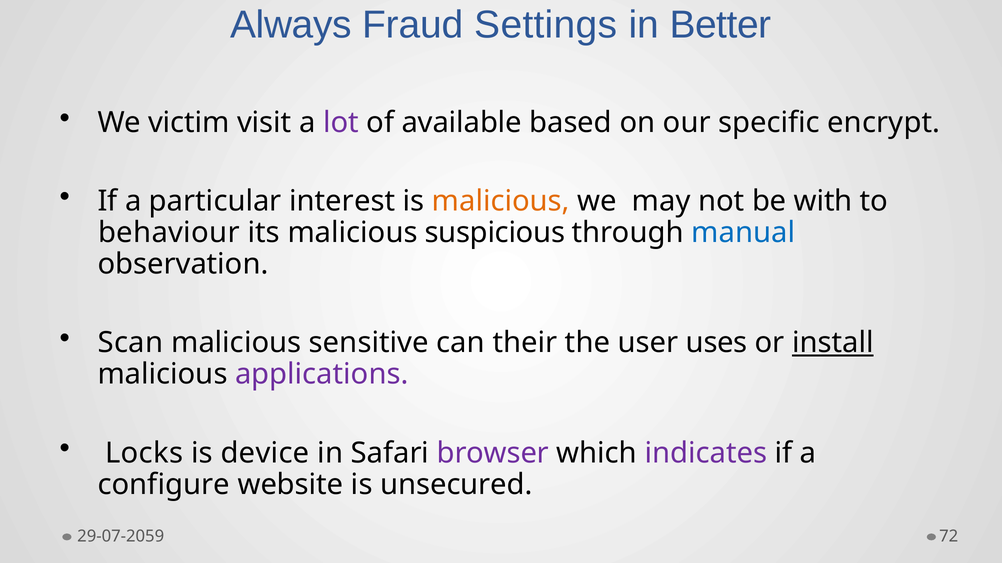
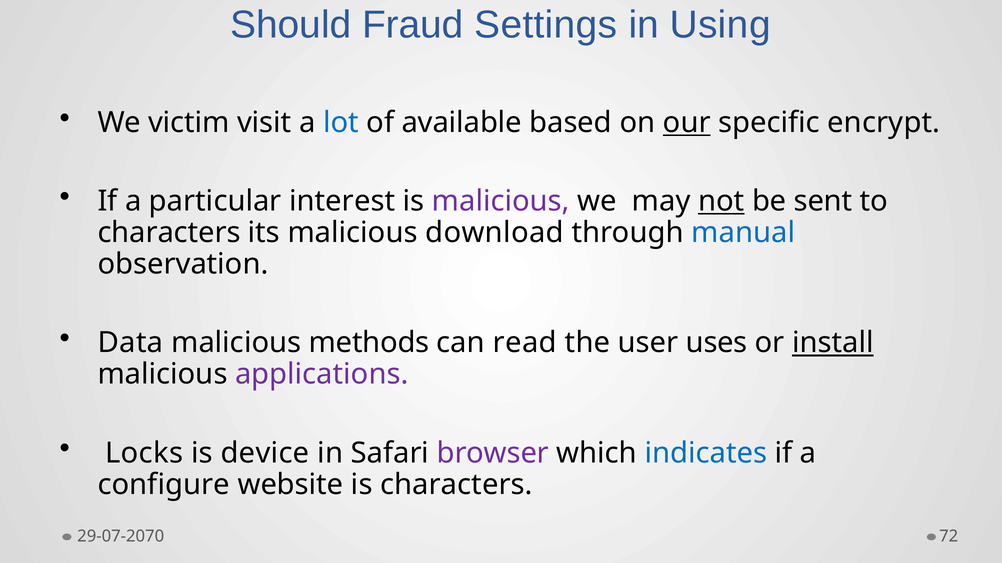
Always: Always -> Should
Better: Better -> Using
lot colour: purple -> blue
our underline: none -> present
malicious at (501, 201) colour: orange -> purple
not underline: none -> present
with: with -> sent
behaviour at (169, 233): behaviour -> characters
suspicious: suspicious -> download
Scan: Scan -> Data
sensitive: sensitive -> methods
their: their -> read
indicates colour: purple -> blue
is unsecured: unsecured -> characters
29-07-2059: 29-07-2059 -> 29-07-2070
